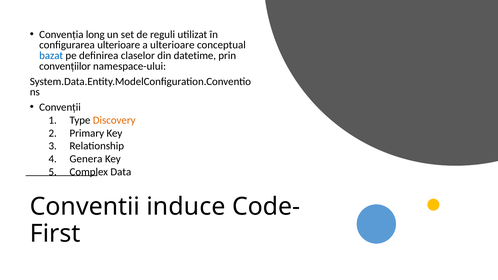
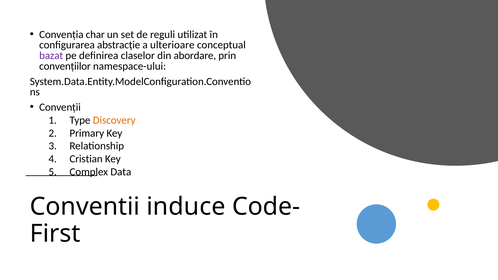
long: long -> char
configurarea ulterioare: ulterioare -> abstracție
bazat colour: blue -> purple
datetime: datetime -> abordare
Genera: Genera -> Cristian
